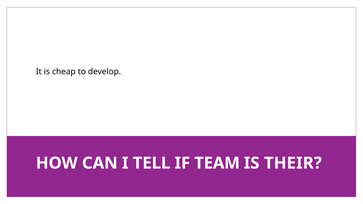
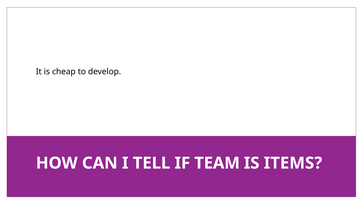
THEIR: THEIR -> ITEMS
